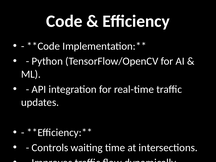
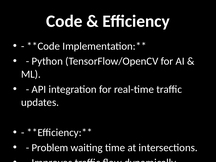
Controls: Controls -> Problem
